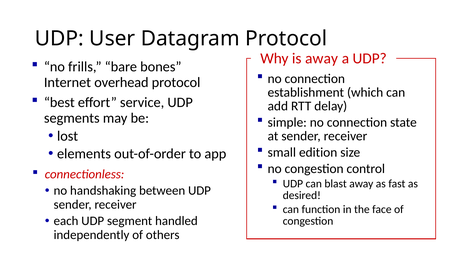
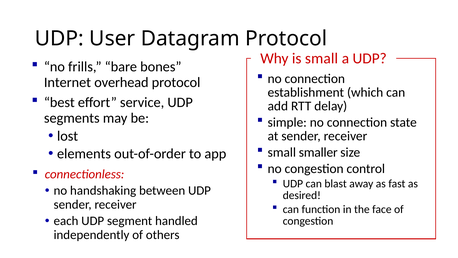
is away: away -> small
edition: edition -> smaller
